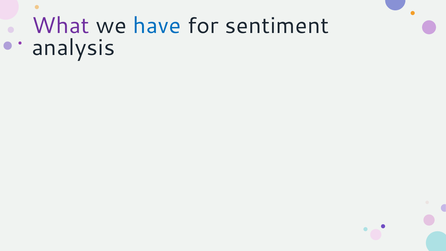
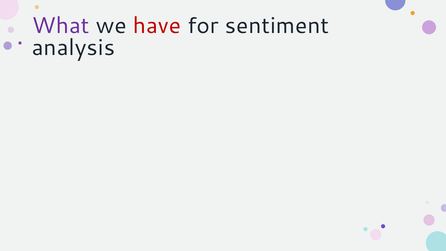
have colour: blue -> red
